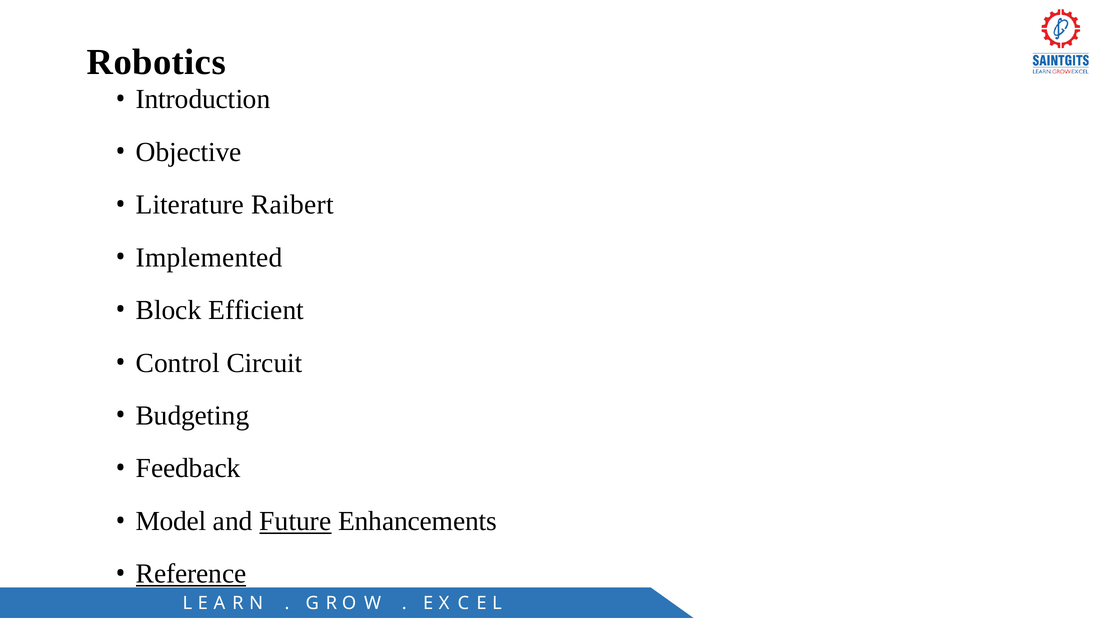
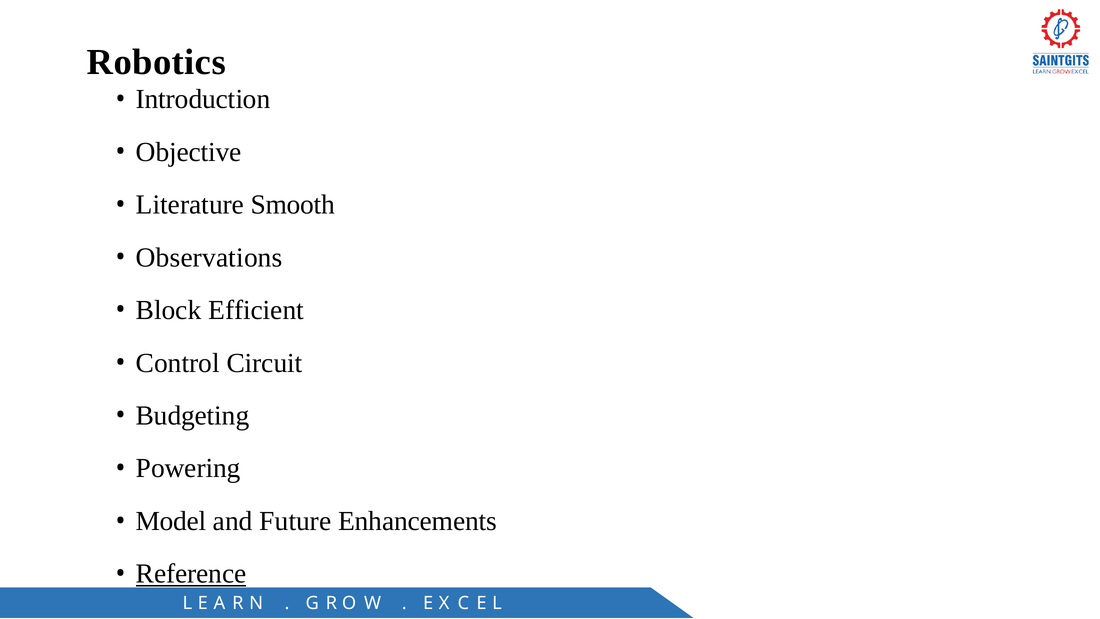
Raibert: Raibert -> Smooth
Implemented: Implemented -> Observations
Feedback: Feedback -> Powering
Future underline: present -> none
